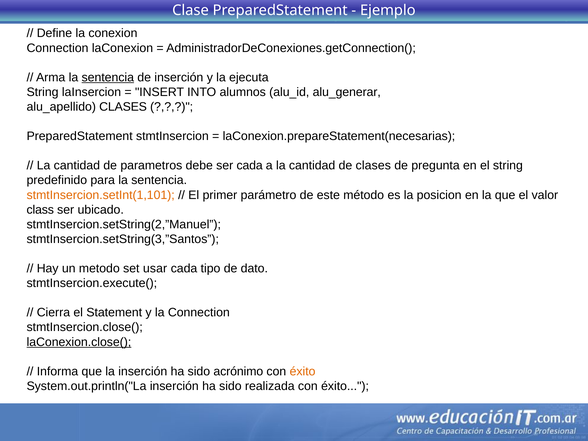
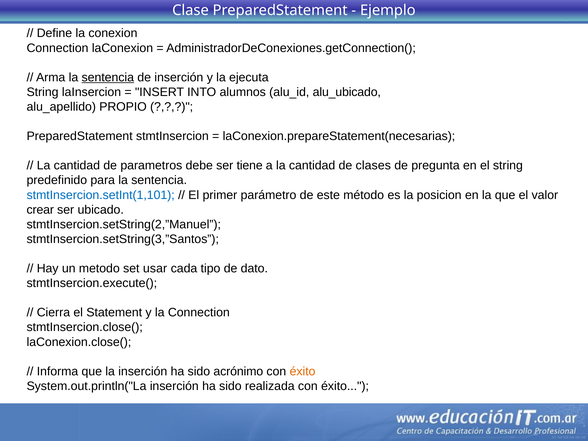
alu_generar: alu_generar -> alu_ubicado
alu_apellido CLASES: CLASES -> PROPIO
ser cada: cada -> tiene
stmtInsercion.setInt(1,101 colour: orange -> blue
class: class -> crear
laConexion.close( underline: present -> none
